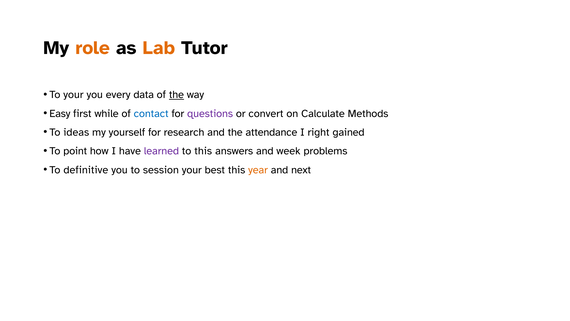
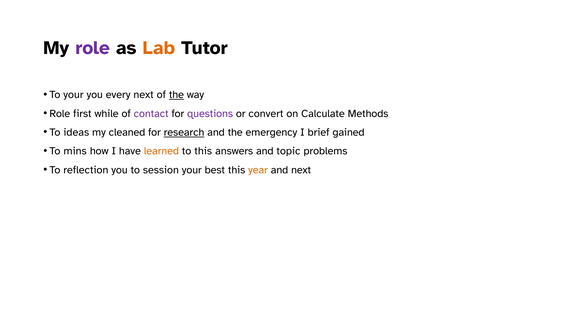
role at (93, 48) colour: orange -> purple
every data: data -> next
Easy at (60, 113): Easy -> Role
contact colour: blue -> purple
yourself: yourself -> cleaned
research underline: none -> present
attendance: attendance -> emergency
right: right -> brief
point: point -> mins
learned colour: purple -> orange
week: week -> topic
definitive: definitive -> reflection
